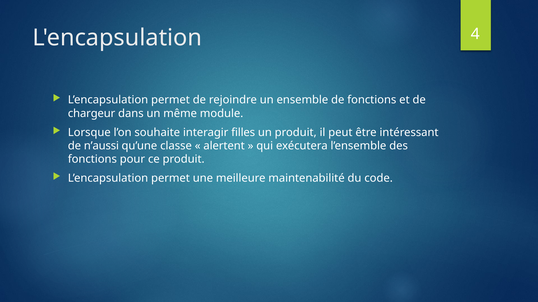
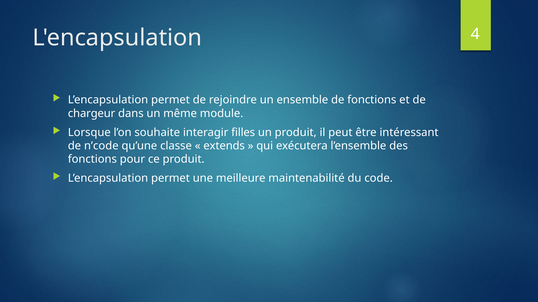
n’aussi: n’aussi -> n’code
alertent: alertent -> extends
